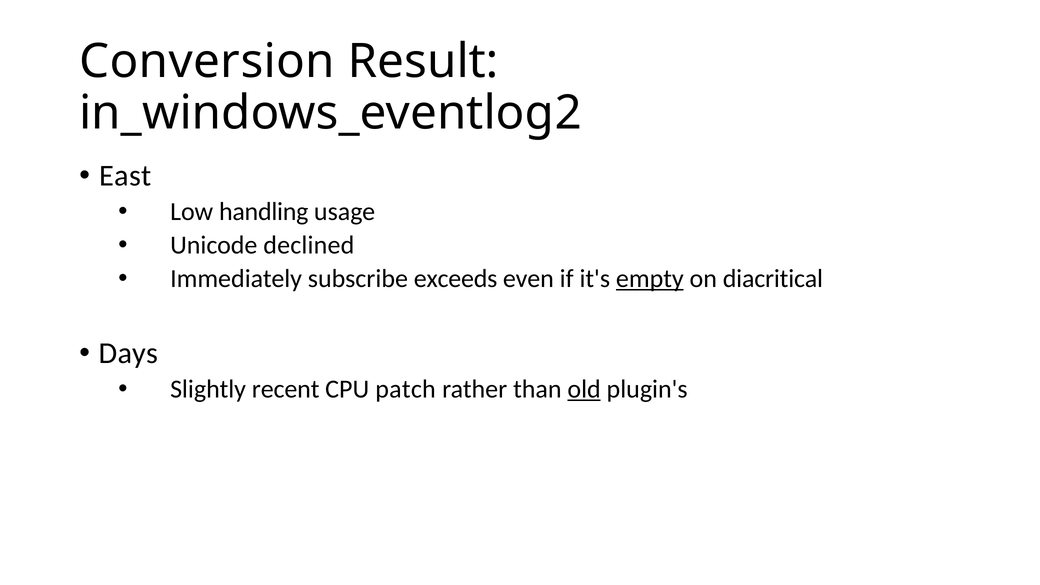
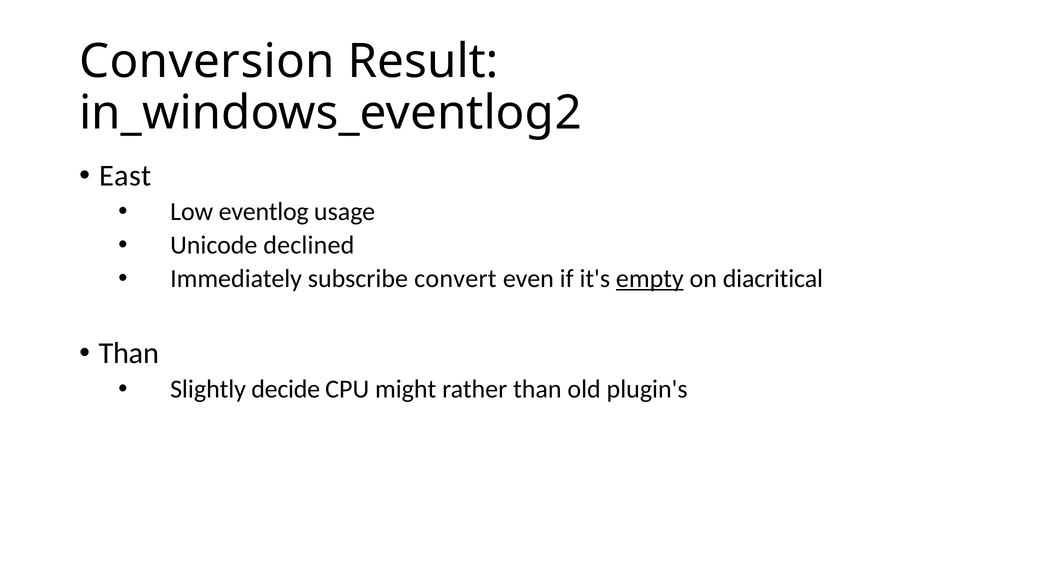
handling: handling -> eventlog
exceeds: exceeds -> convert
Days at (129, 353): Days -> Than
recent: recent -> decide
patch: patch -> might
old underline: present -> none
